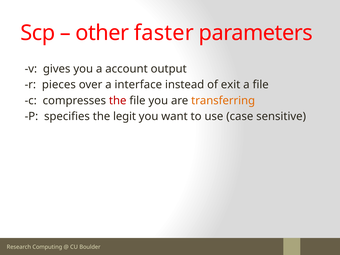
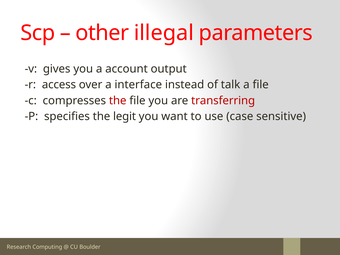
faster: faster -> illegal
pieces: pieces -> access
exit: exit -> talk
transferring colour: orange -> red
